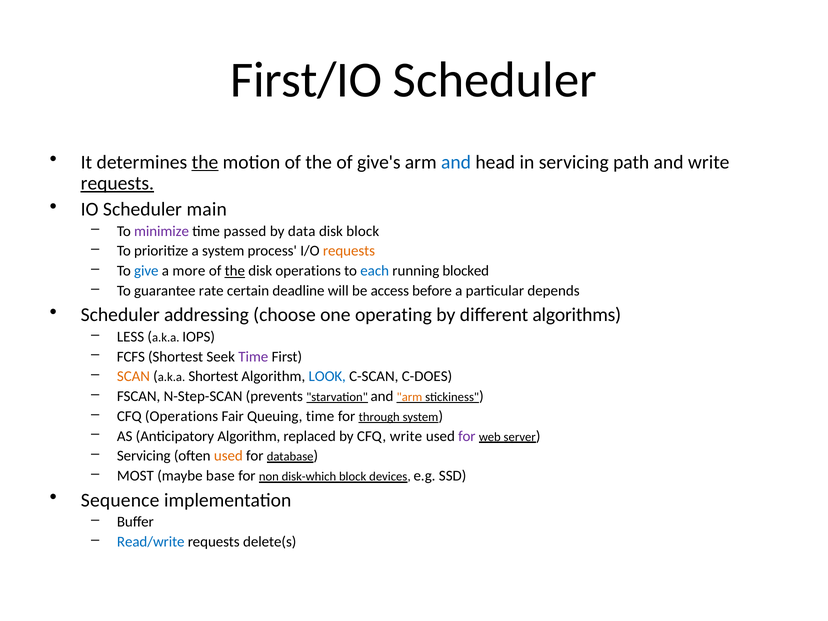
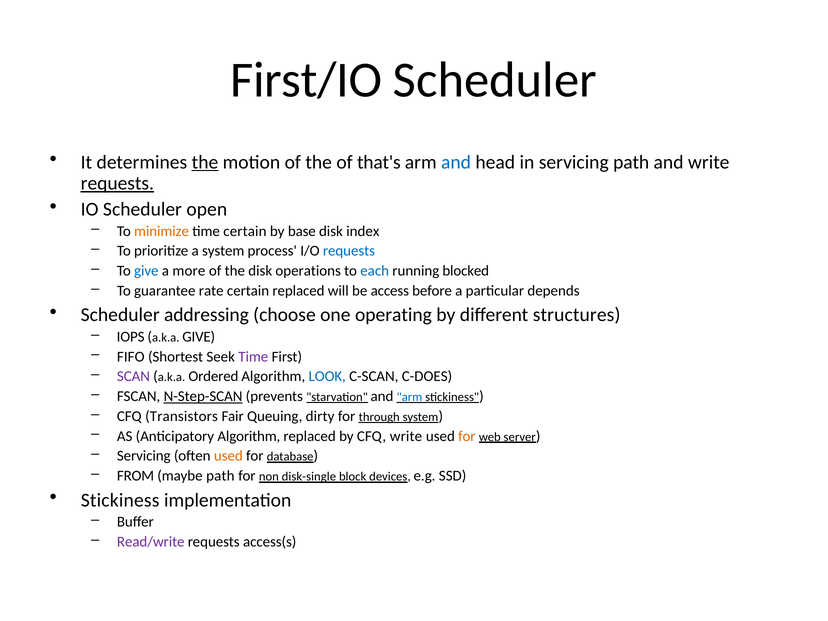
give's: give's -> that's
main: main -> open
minimize colour: purple -> orange
time passed: passed -> certain
data: data -> base
disk block: block -> index
requests at (349, 251) colour: orange -> blue
the at (235, 271) underline: present -> none
certain deadline: deadline -> replaced
algorithms: algorithms -> structures
LESS: LESS -> IOPS
a.k.a IOPS: IOPS -> GIVE
FCFS: FCFS -> FIFO
SCAN colour: orange -> purple
a.k.a Shortest: Shortest -> Ordered
N-Step-SCAN underline: none -> present
arm at (410, 397) colour: orange -> blue
CFQ Operations: Operations -> Transistors
Queuing time: time -> dirty
for at (467, 436) colour: purple -> orange
MOST: MOST -> FROM
maybe base: base -> path
disk-which: disk-which -> disk-single
Sequence at (120, 500): Sequence -> Stickiness
Read/write colour: blue -> purple
delete(s: delete(s -> access(s
